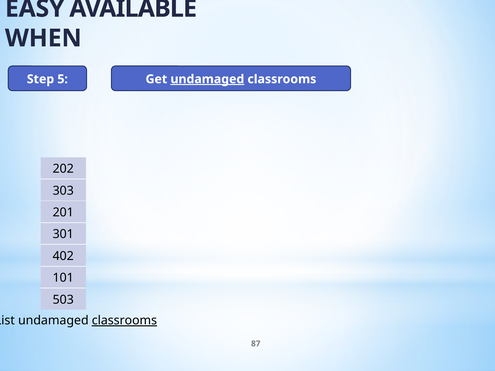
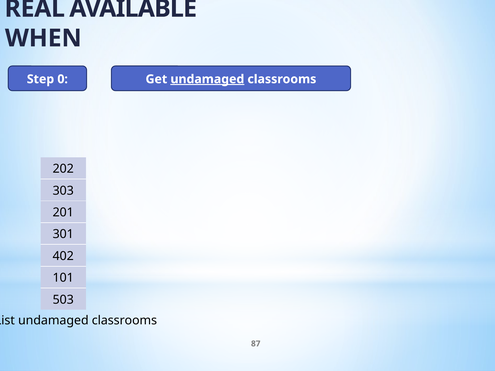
EASY: EASY -> REAL
5: 5 -> 0
classrooms at (124, 321) underline: present -> none
